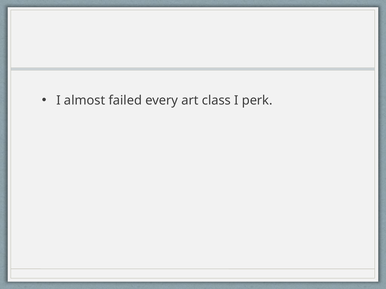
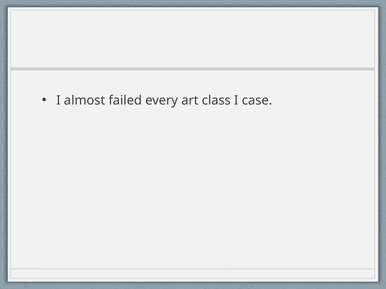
perk: perk -> case
